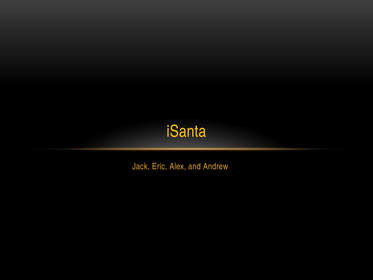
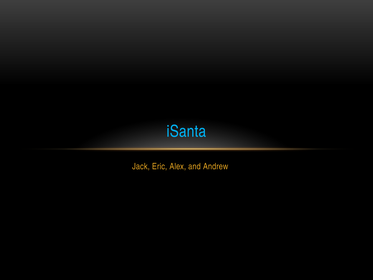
iSanta colour: yellow -> light blue
